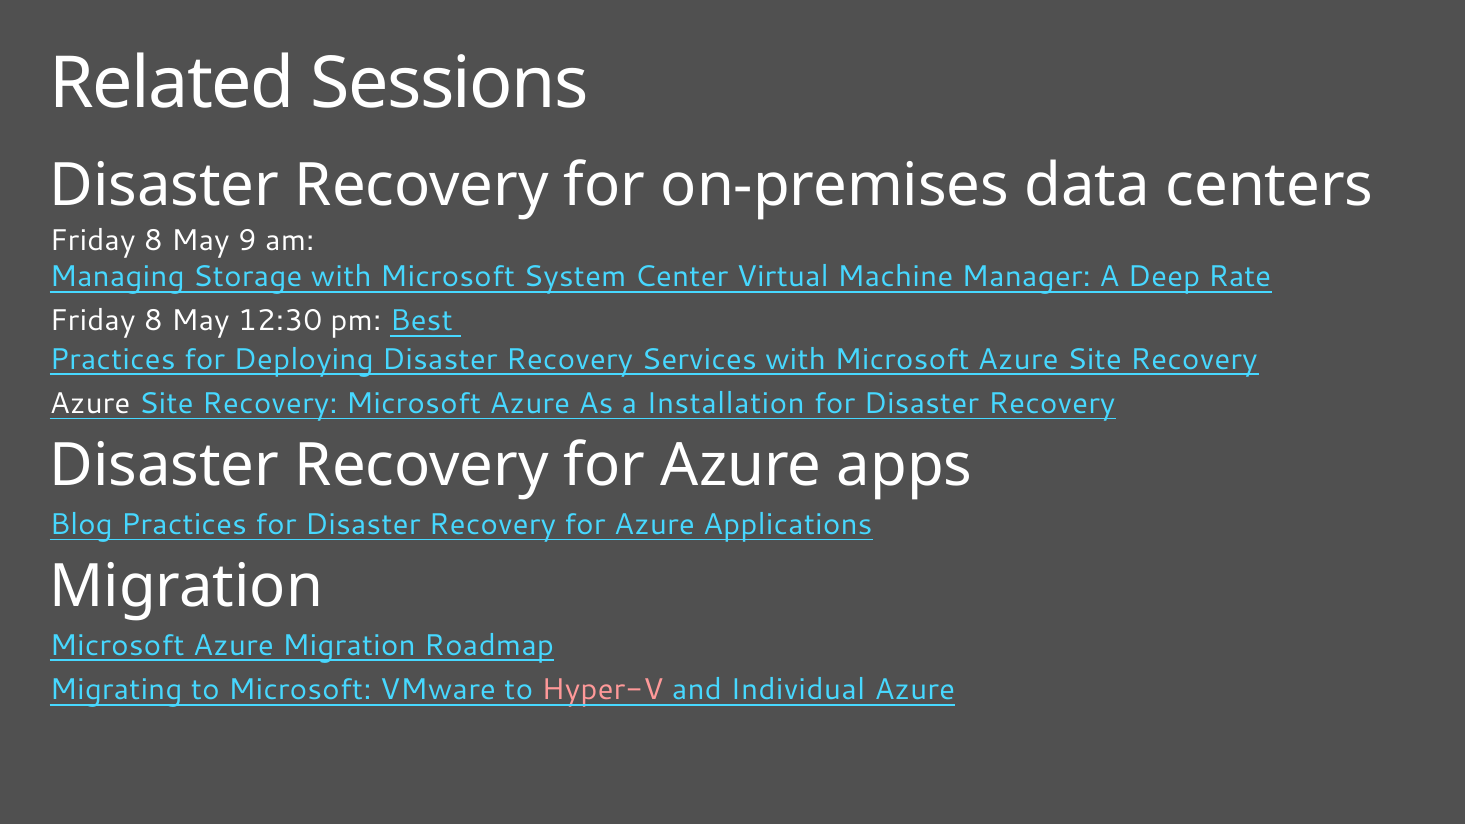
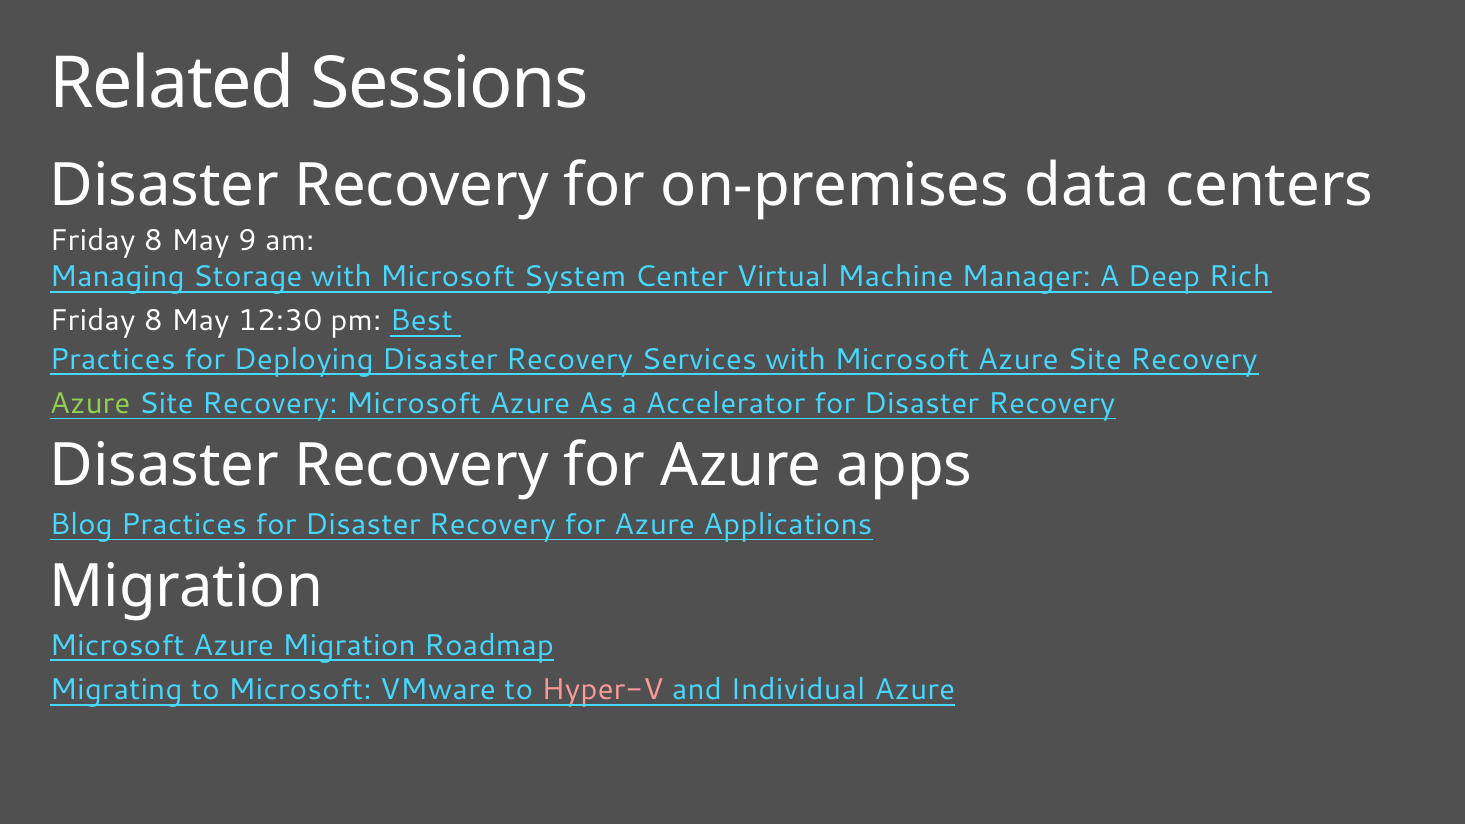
Rate: Rate -> Rich
Azure at (90, 403) colour: white -> light green
Installation: Installation -> Accelerator
